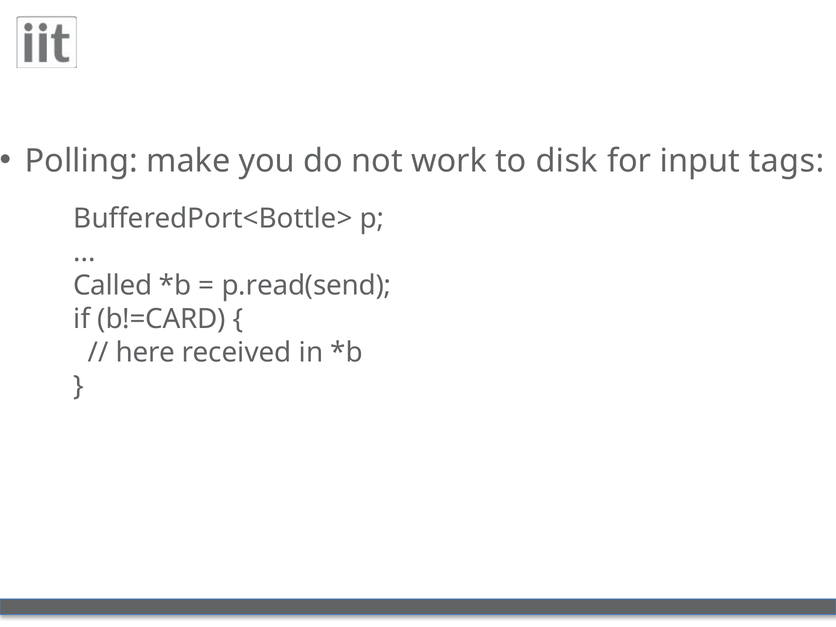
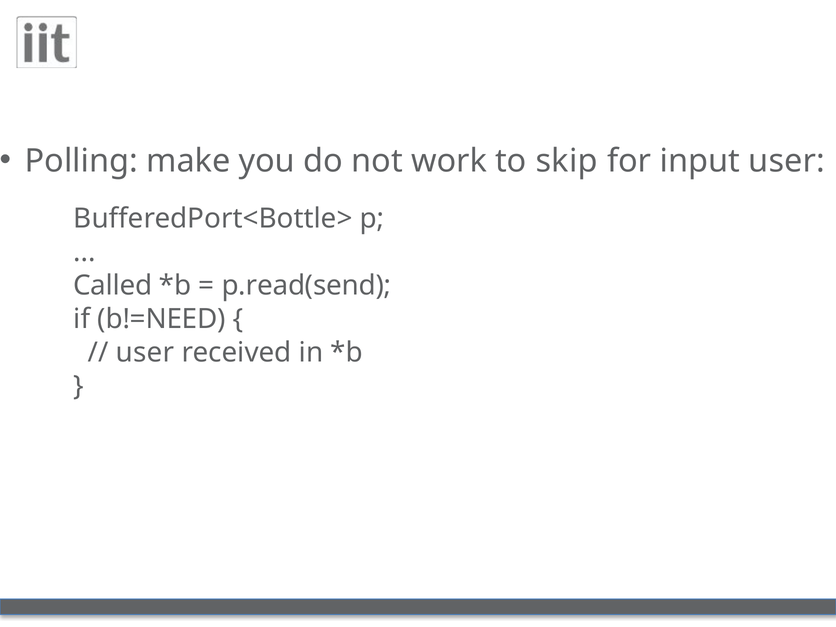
disk: disk -> skip
input tags: tags -> user
b!=CARD: b!=CARD -> b!=NEED
here at (145, 352): here -> user
